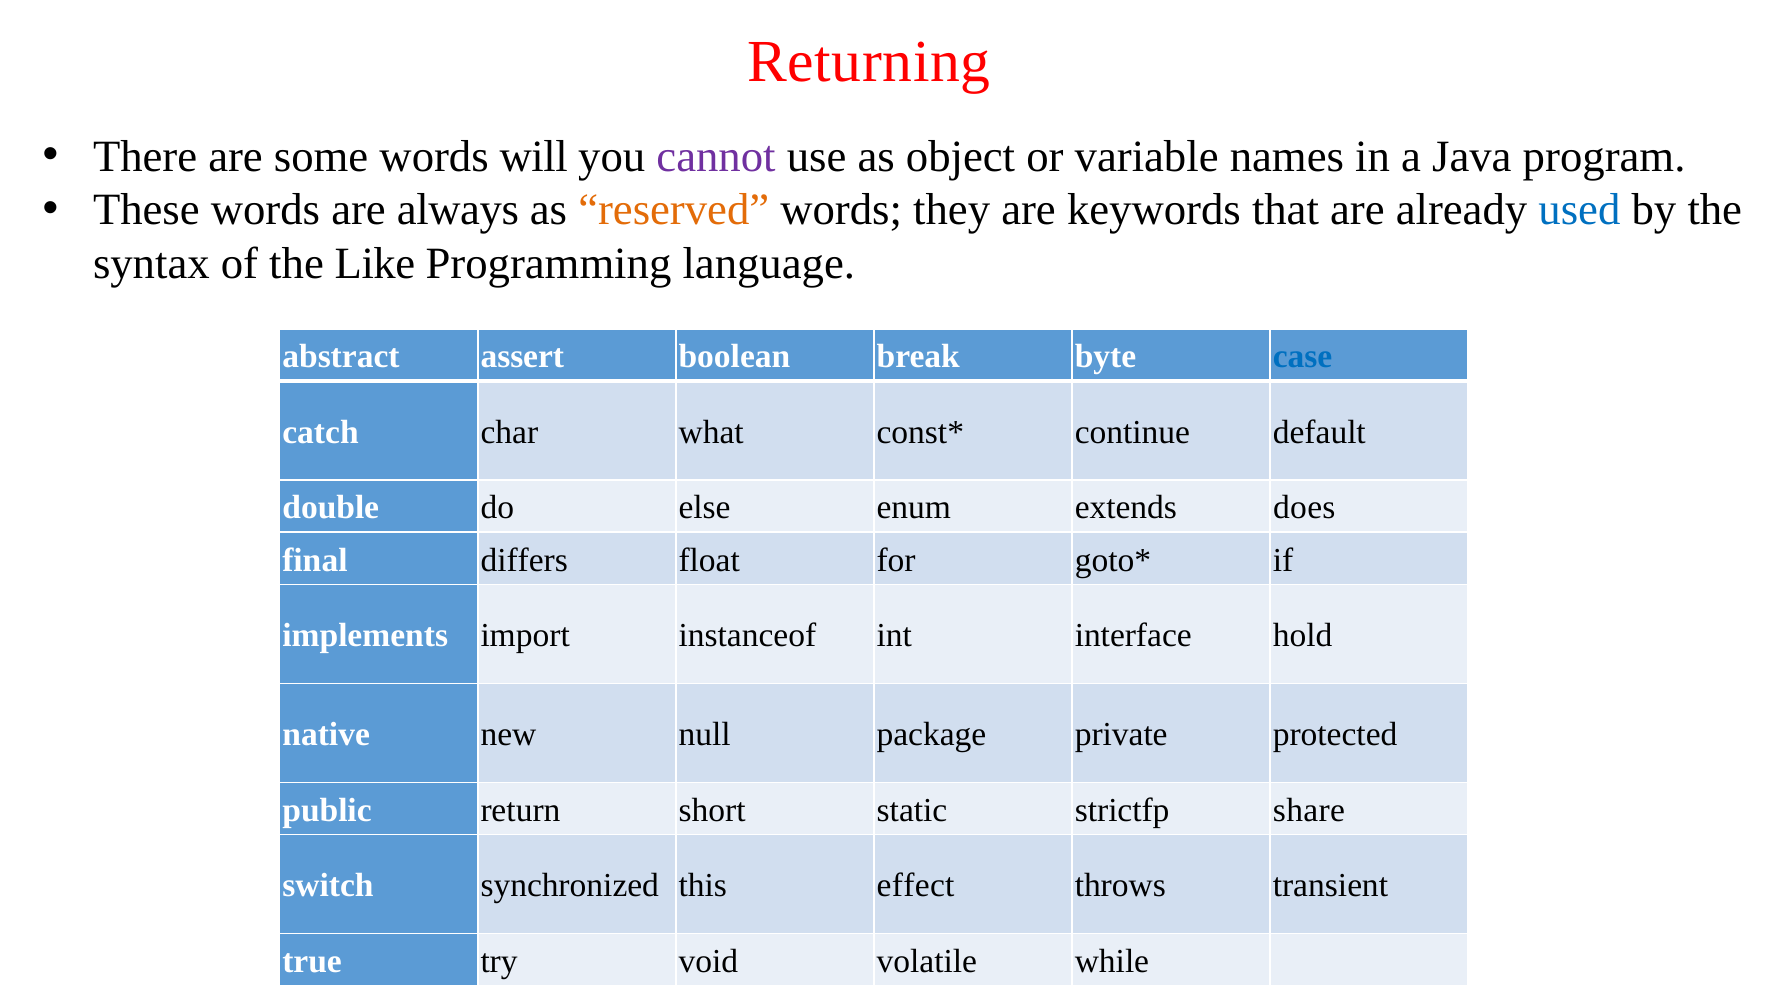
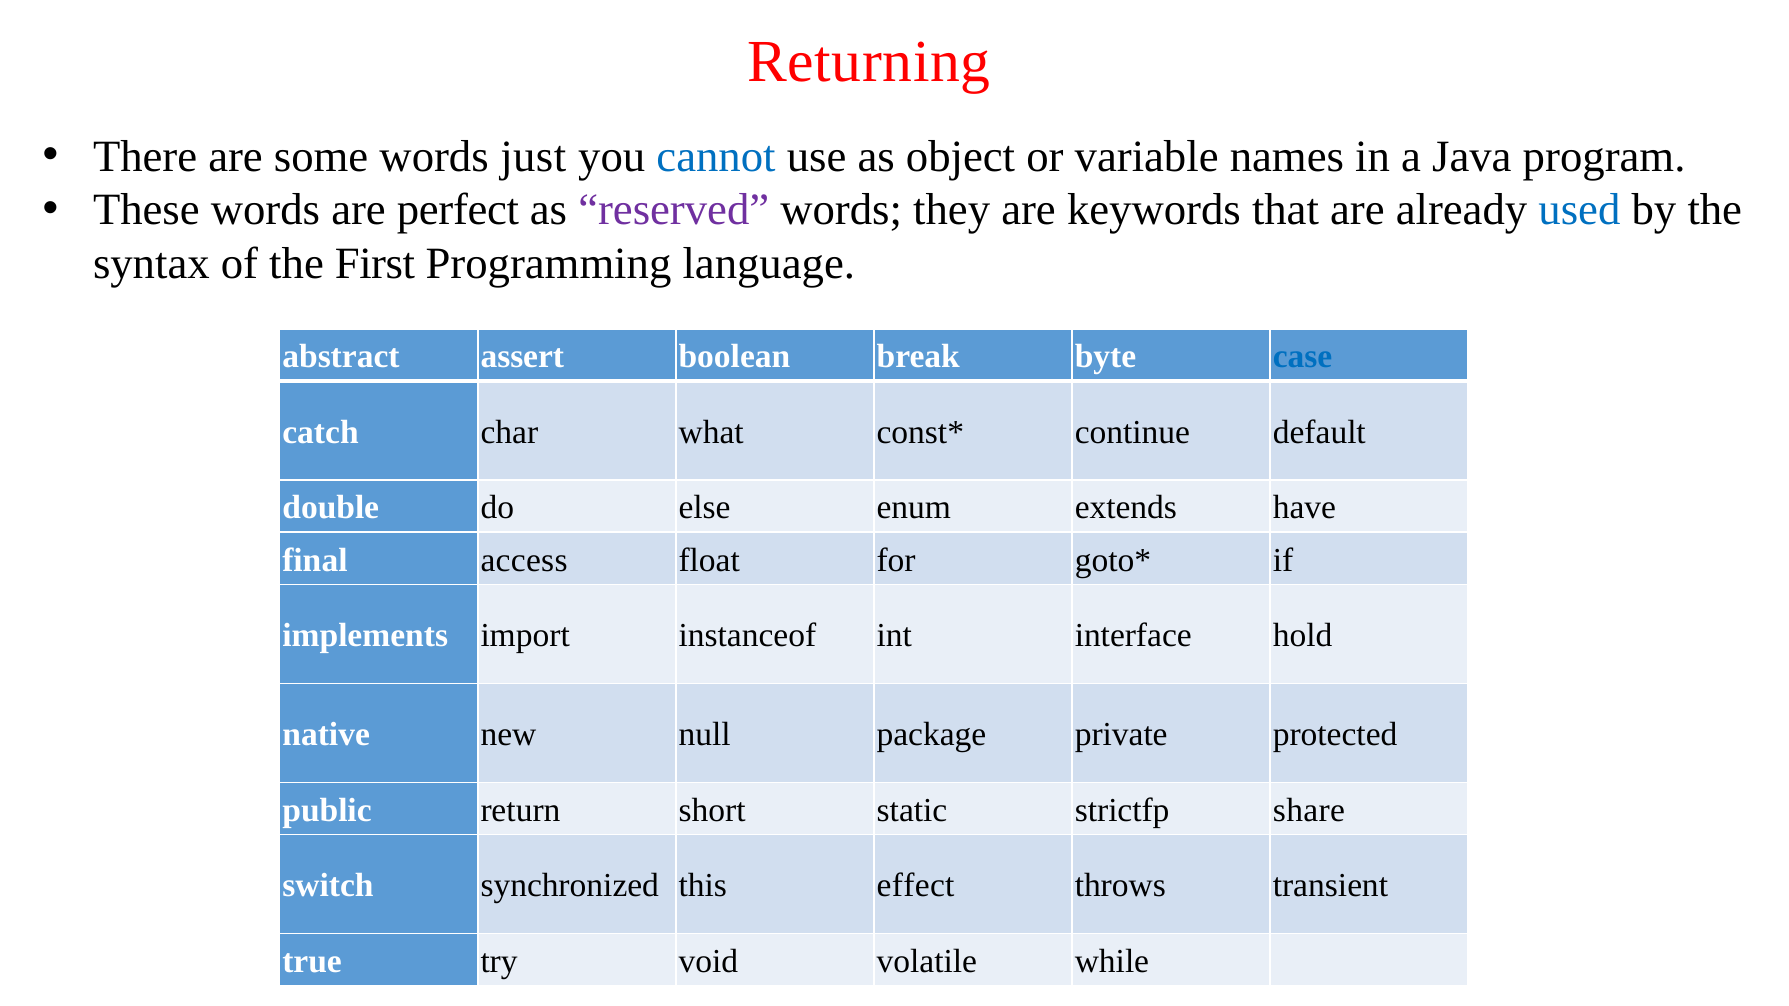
will: will -> just
cannot colour: purple -> blue
always: always -> perfect
reserved colour: orange -> purple
Like: Like -> First
does: does -> have
differs: differs -> access
